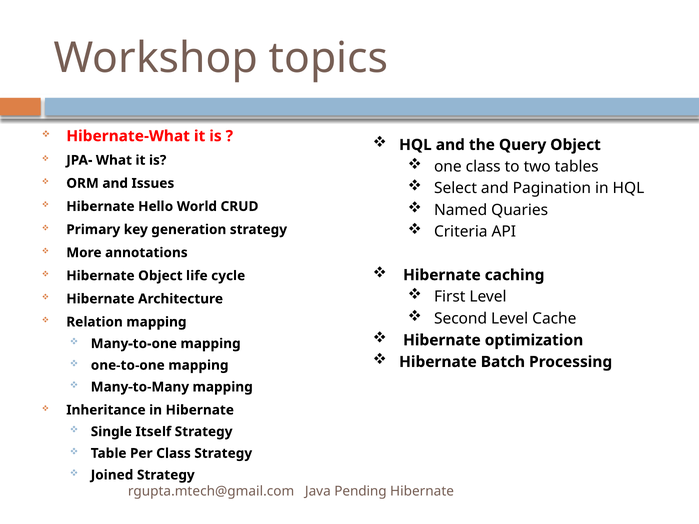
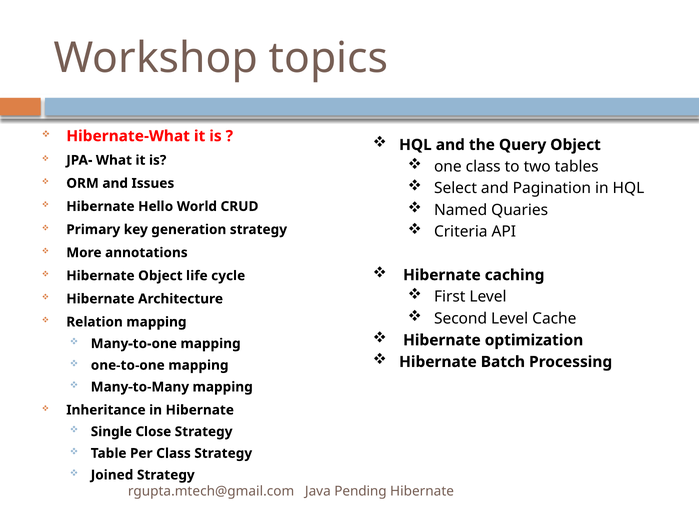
Itself: Itself -> Close
